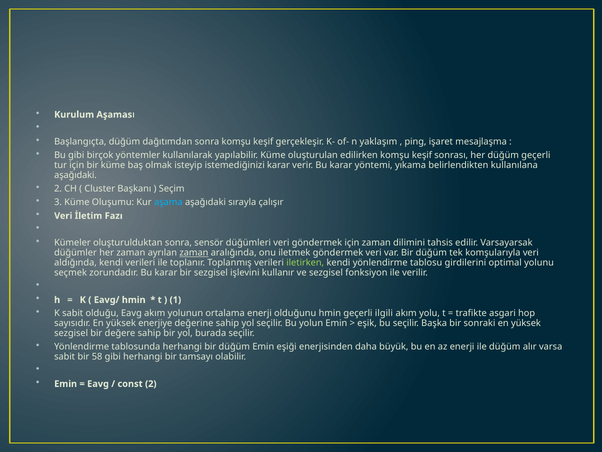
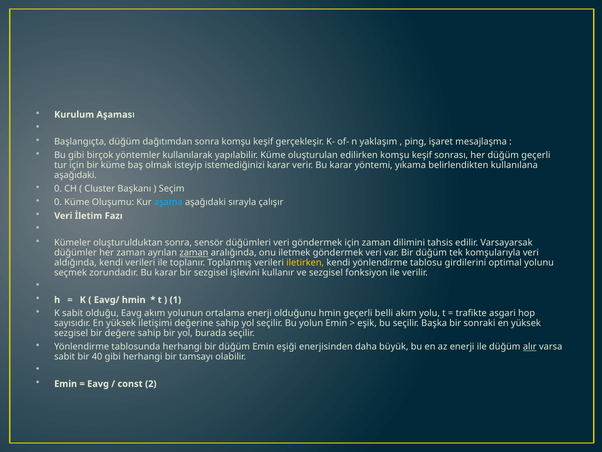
2 at (58, 189): 2 -> 0
3 at (58, 202): 3 -> 0
iletirken colour: light green -> yellow
ilgili: ilgili -> belli
enerjiye: enerjiye -> iletişimi
alır underline: none -> present
58: 58 -> 40
